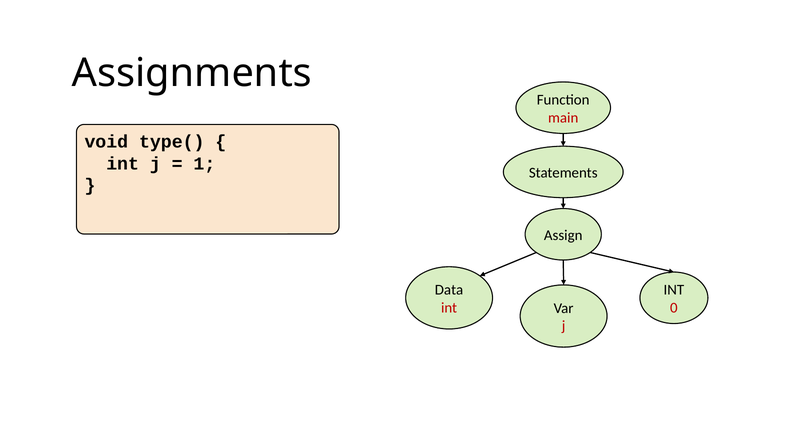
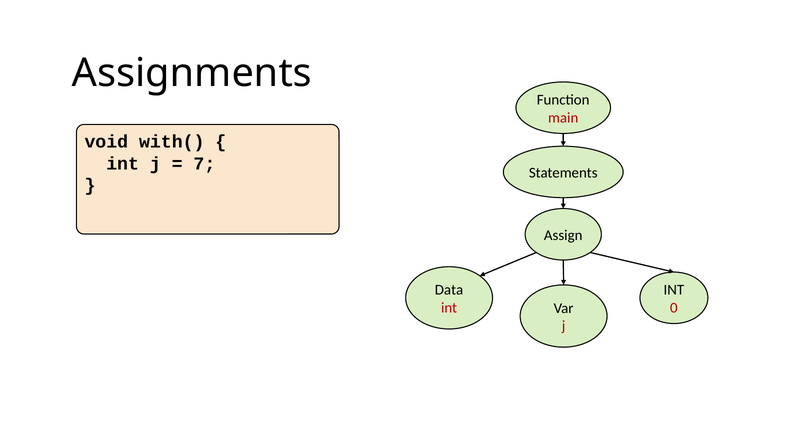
type(: type( -> with(
1: 1 -> 7
